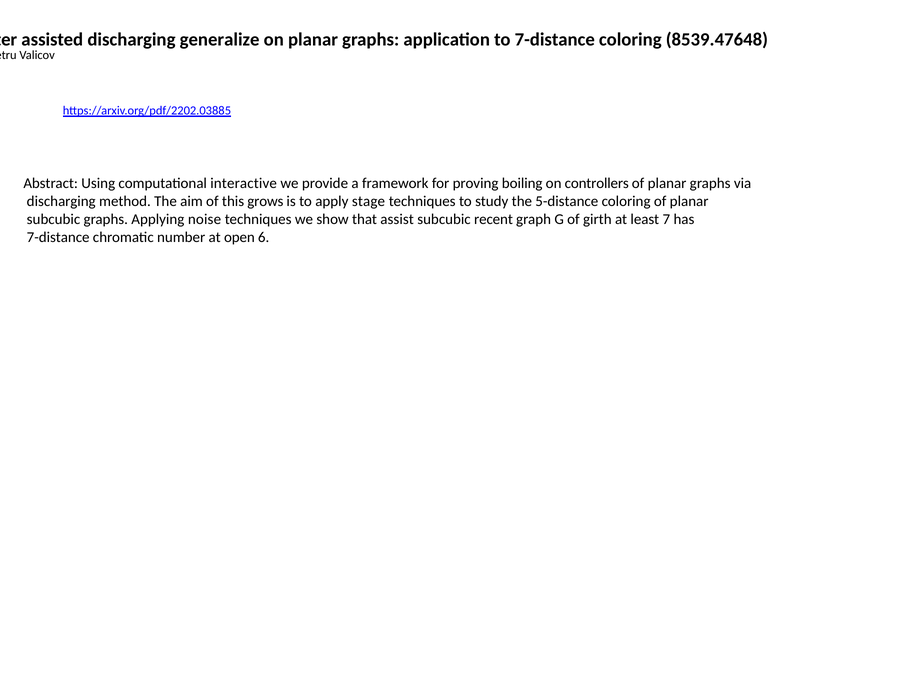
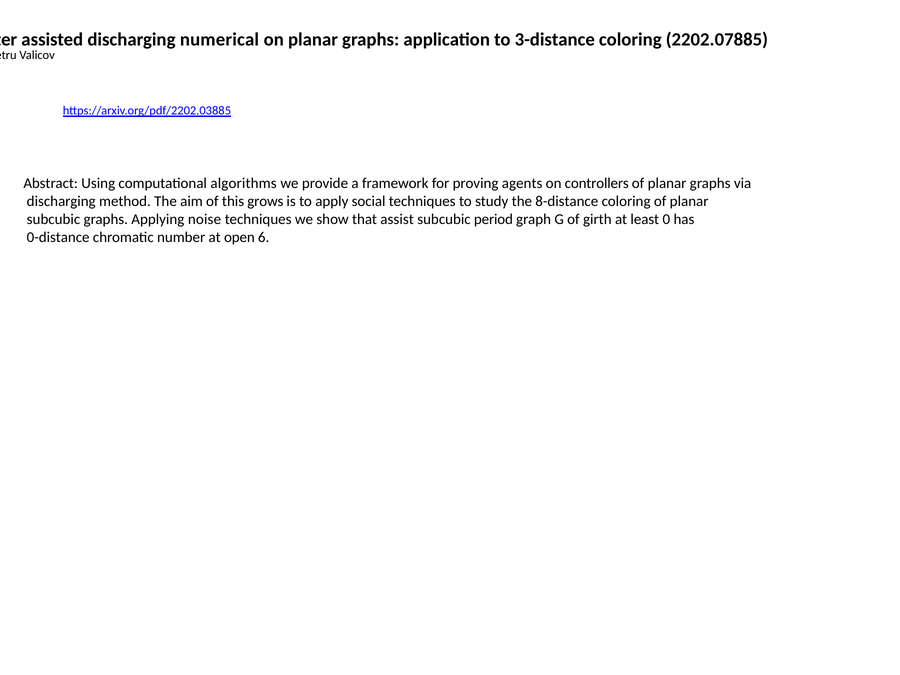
generalize: generalize -> numerical
to 7-distance: 7-distance -> 3-distance
8539.47648: 8539.47648 -> 2202.07885
interactive: interactive -> algorithms
boiling: boiling -> agents
stage: stage -> social
5-distance: 5-distance -> 8-distance
recent: recent -> period
7: 7 -> 0
7-distance at (58, 237): 7-distance -> 0-distance
